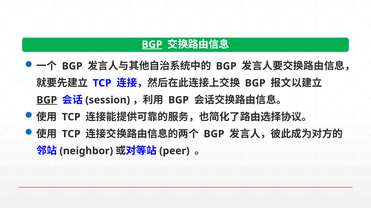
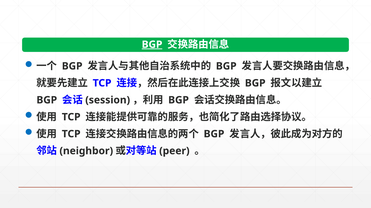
BGP at (47, 100) underline: present -> none
